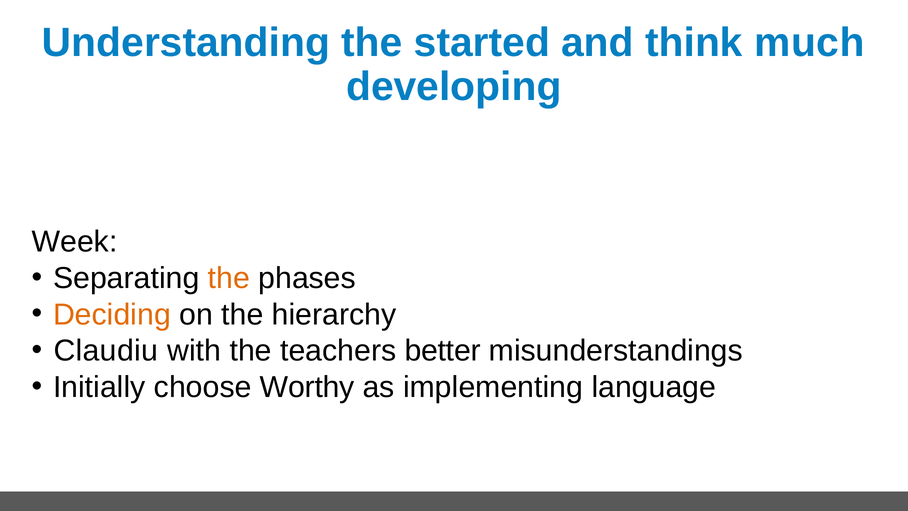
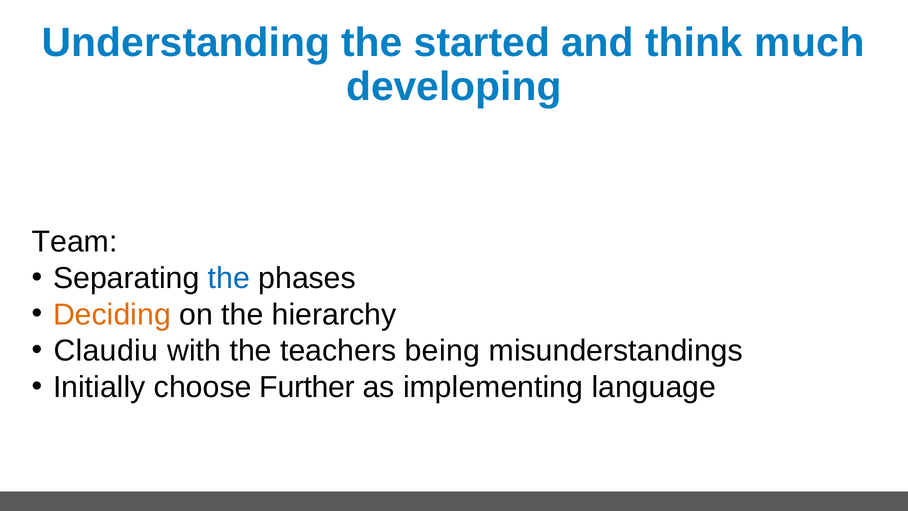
Week: Week -> Team
the at (229, 278) colour: orange -> blue
better: better -> being
Worthy: Worthy -> Further
